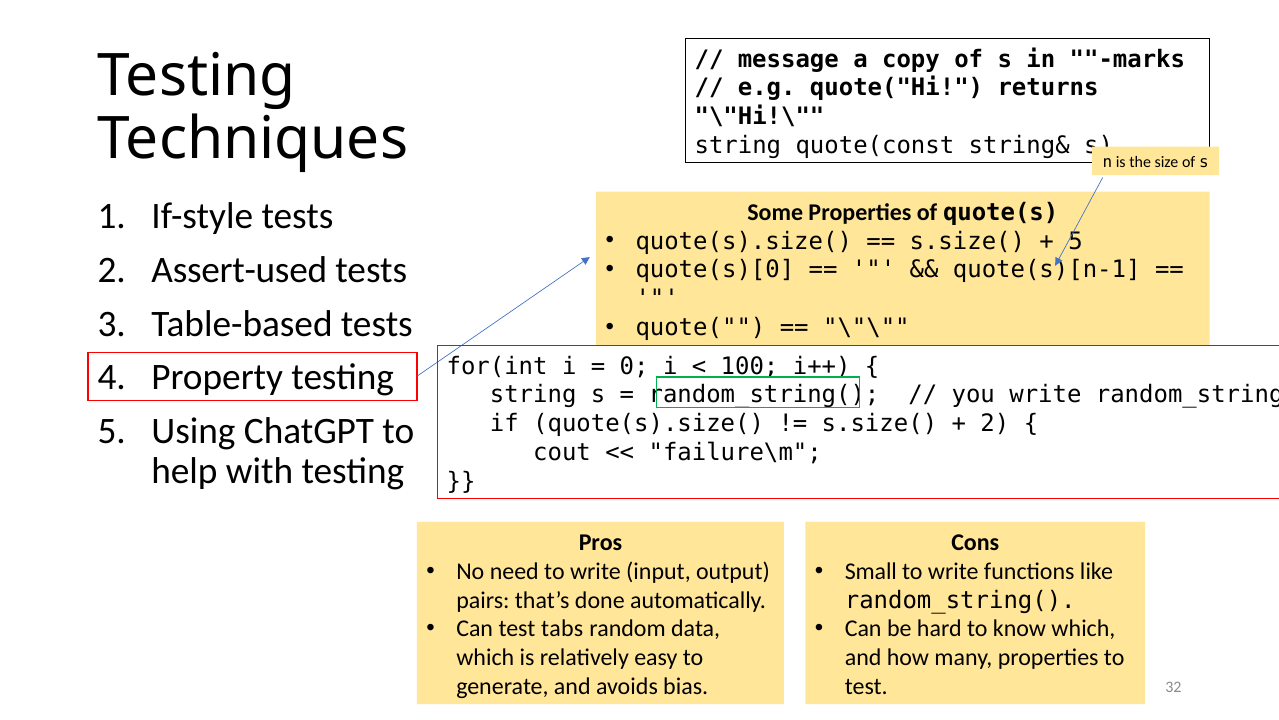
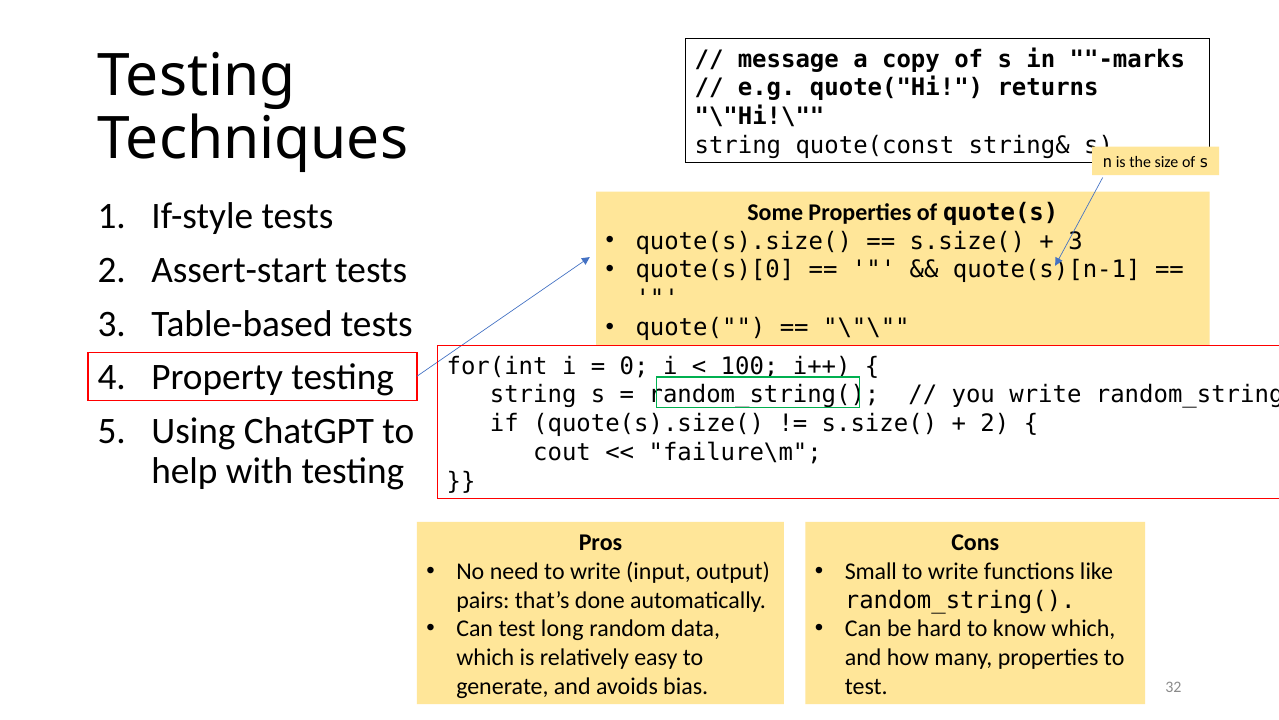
5 at (1076, 241): 5 -> 3
Assert-used: Assert-used -> Assert-start
tabs: tabs -> long
